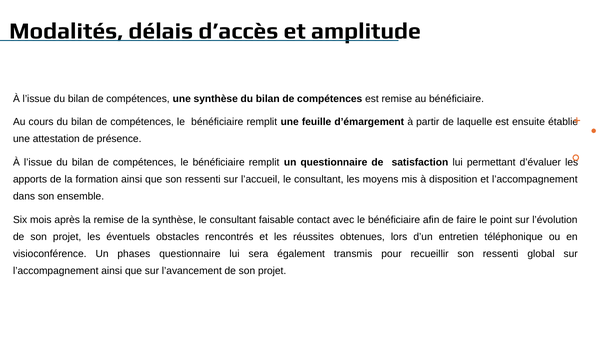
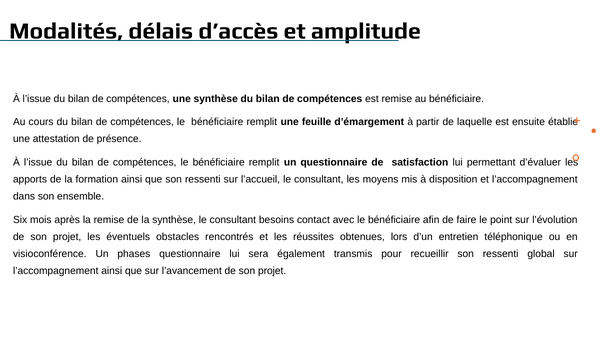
faisable: faisable -> besoins
